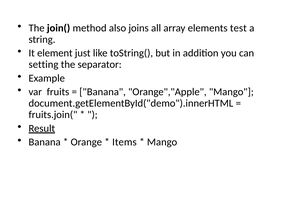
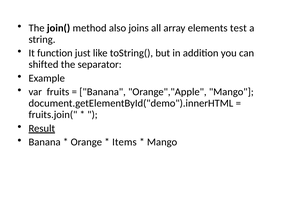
element: element -> function
setting: setting -> shifted
